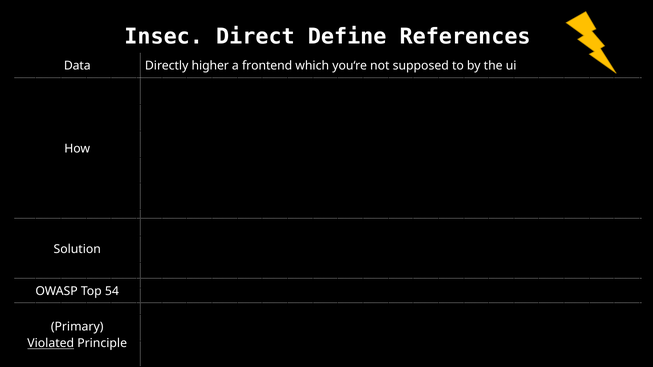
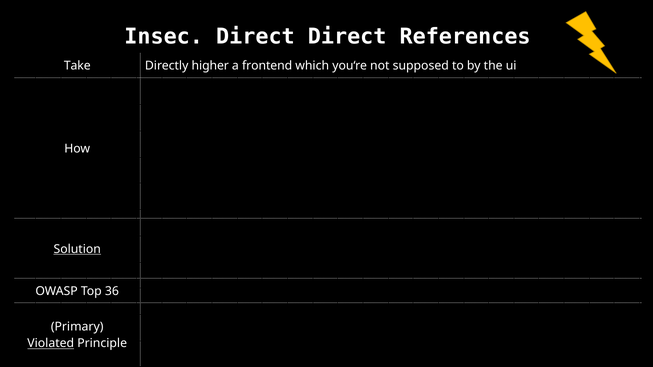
Direct Define: Define -> Direct
Data: Data -> Take
Solution underline: none -> present
54: 54 -> 36
